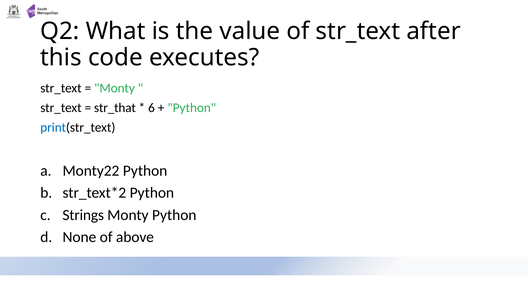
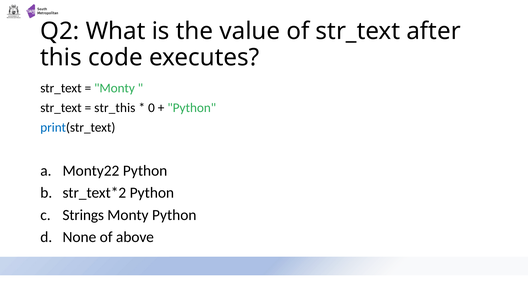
str_that: str_that -> str_this
6: 6 -> 0
